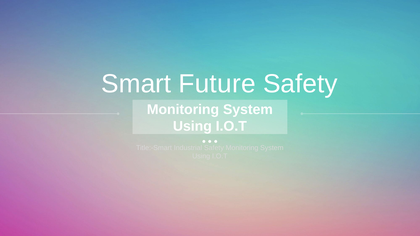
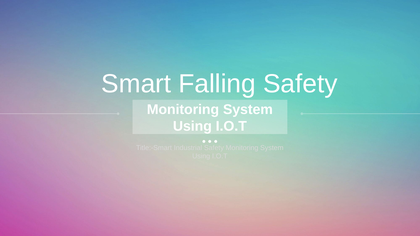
Future: Future -> Falling
